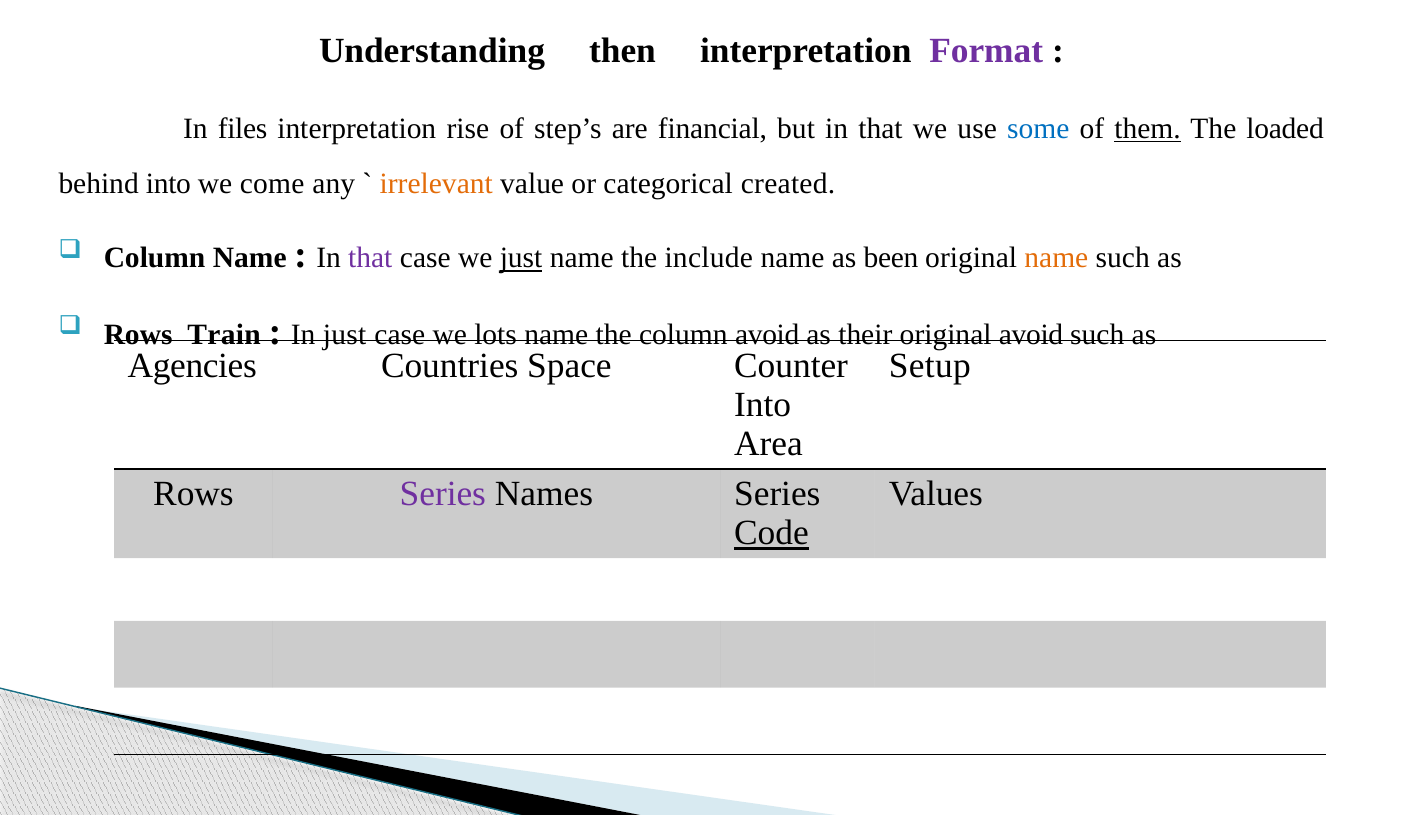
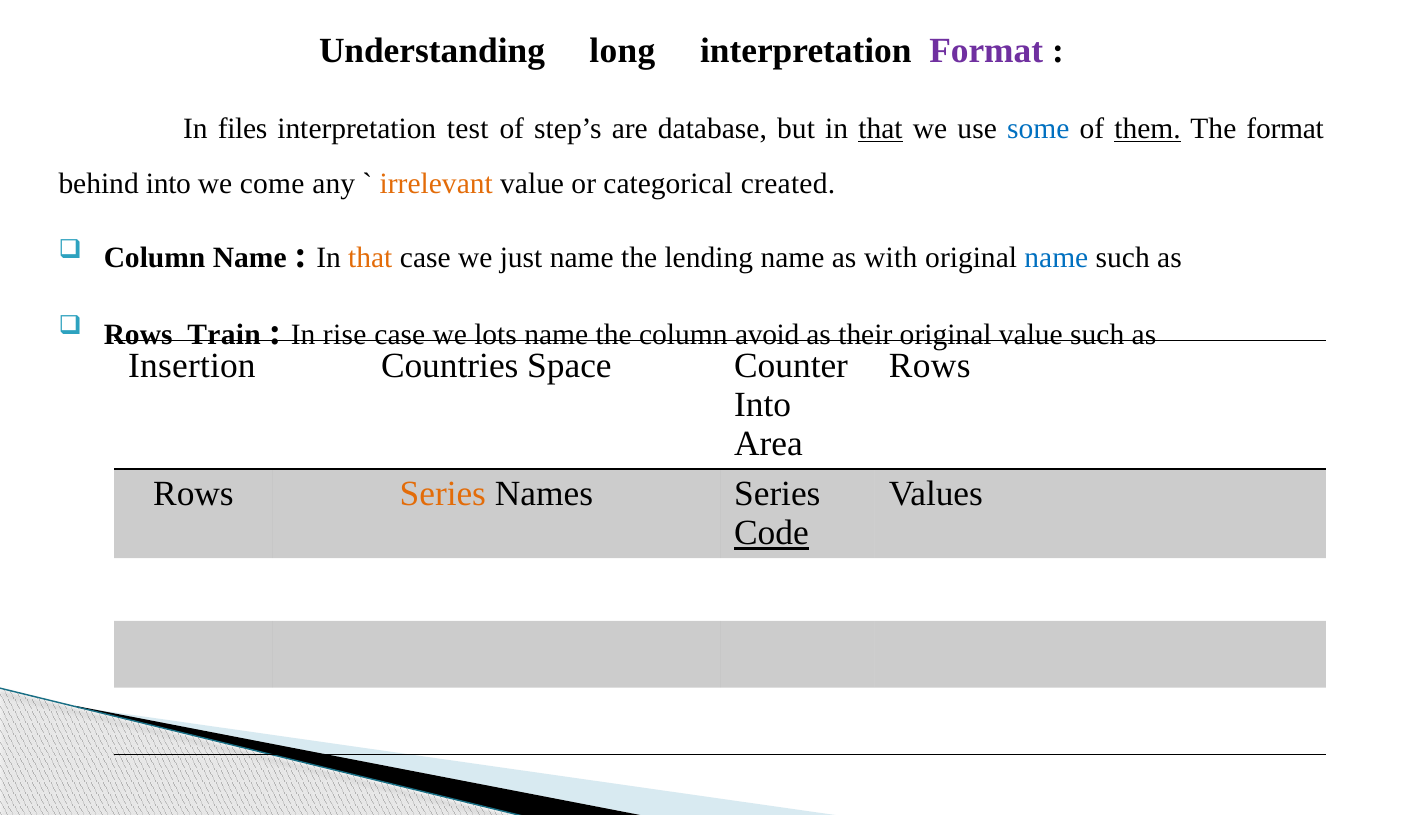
then: then -> long
rise: rise -> test
financial: financial -> database
that at (881, 129) underline: none -> present
The loaded: loaded -> format
that at (370, 258) colour: purple -> orange
just at (521, 258) underline: present -> none
include: include -> lending
been: been -> with
name at (1056, 258) colour: orange -> blue
In just: just -> rise
original avoid: avoid -> value
Agencies: Agencies -> Insertion
Setup at (930, 366): Setup -> Rows
Series at (443, 494) colour: purple -> orange
